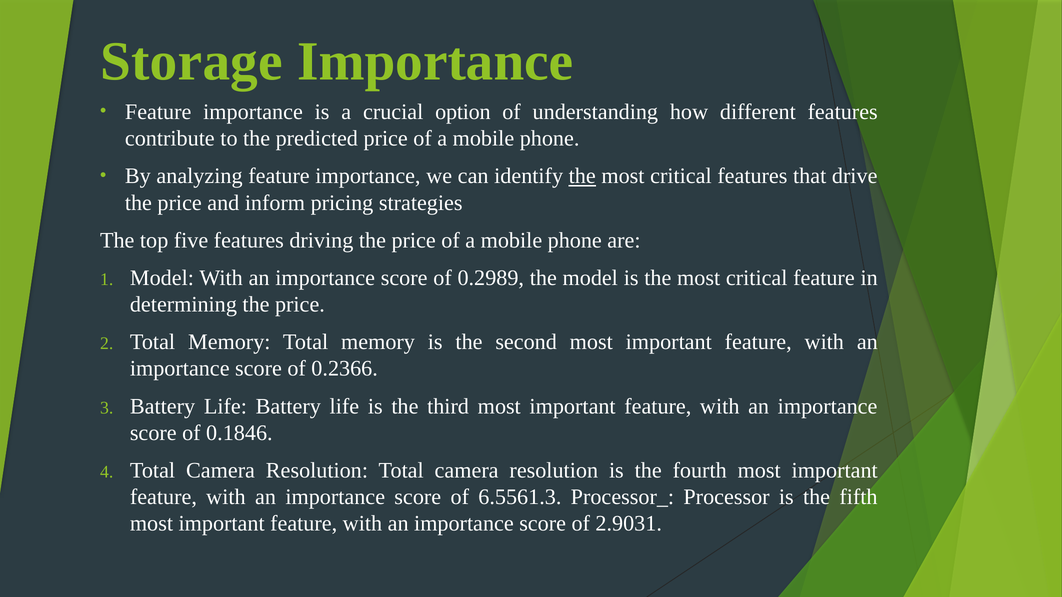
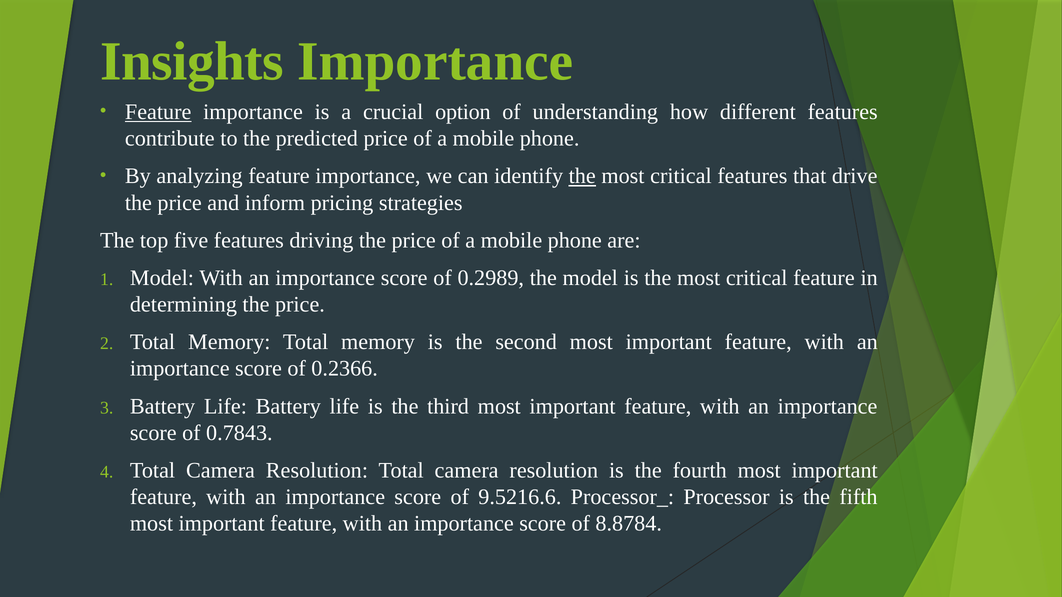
Storage: Storage -> Insights
Feature at (158, 112) underline: none -> present
0.1846: 0.1846 -> 0.7843
6.5561.3: 6.5561.3 -> 9.5216.6
2.9031: 2.9031 -> 8.8784
